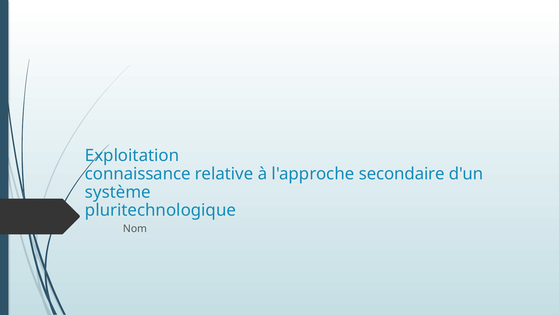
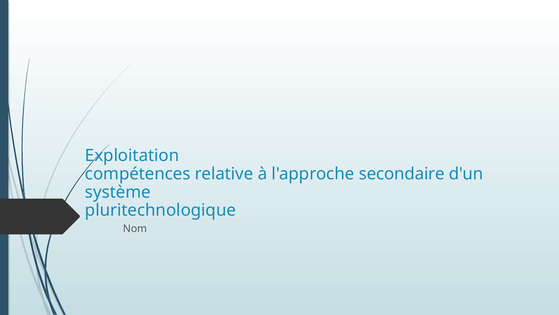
connaissance: connaissance -> compétences
